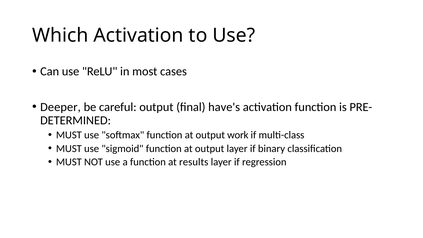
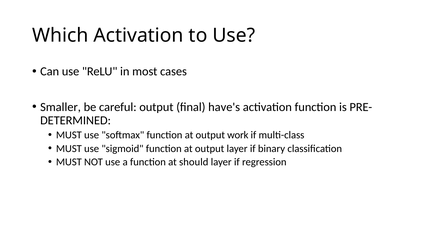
Deeper: Deeper -> Smaller
results: results -> should
